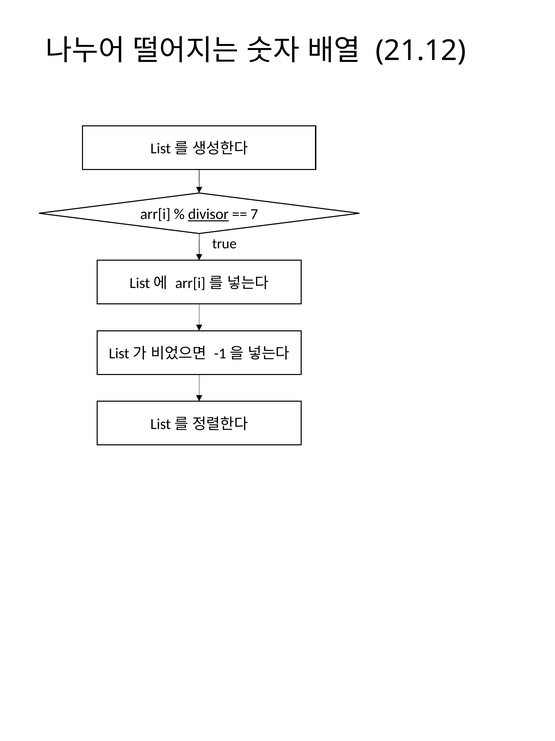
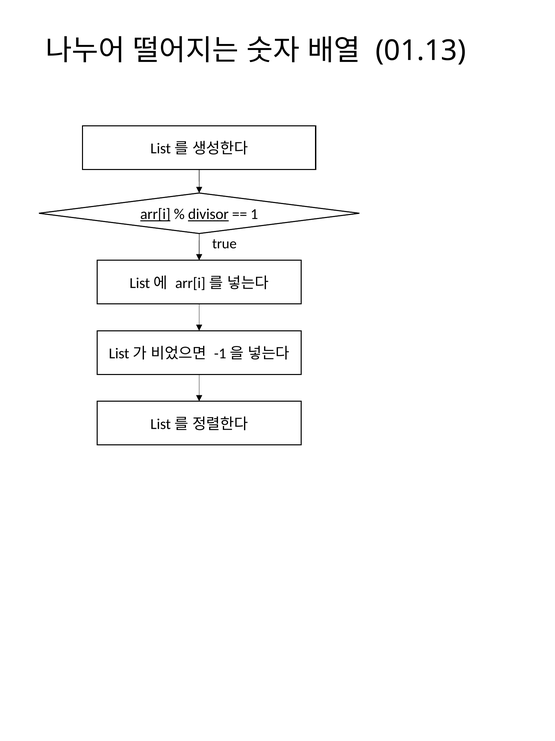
21.12: 21.12 -> 01.13
arr[i underline: none -> present
7: 7 -> 1
